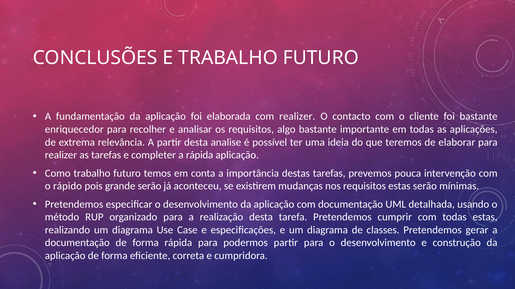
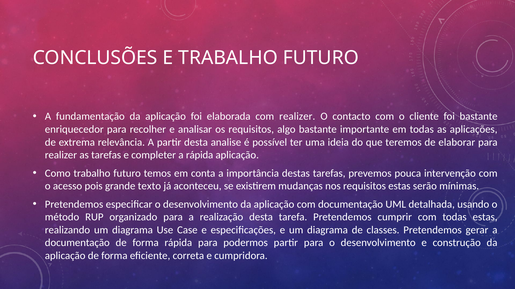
rápido: rápido -> acesso
grande serão: serão -> texto
